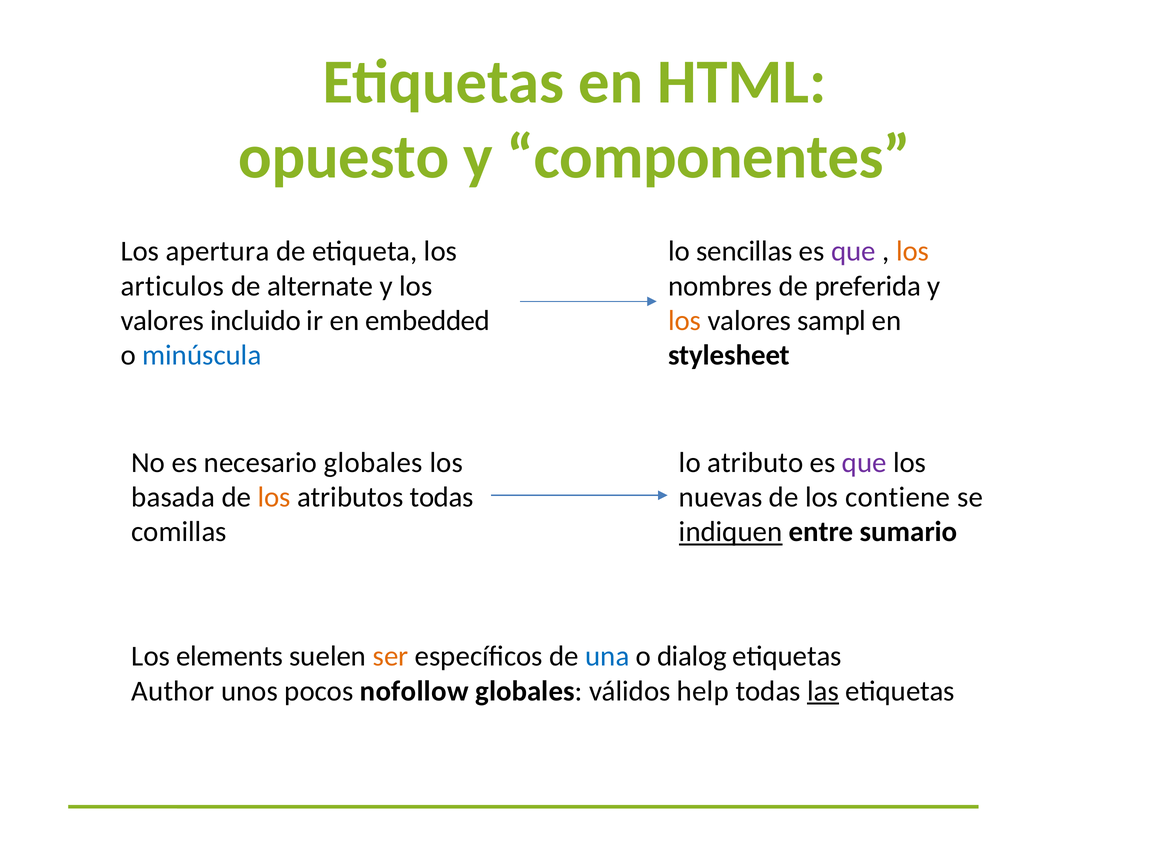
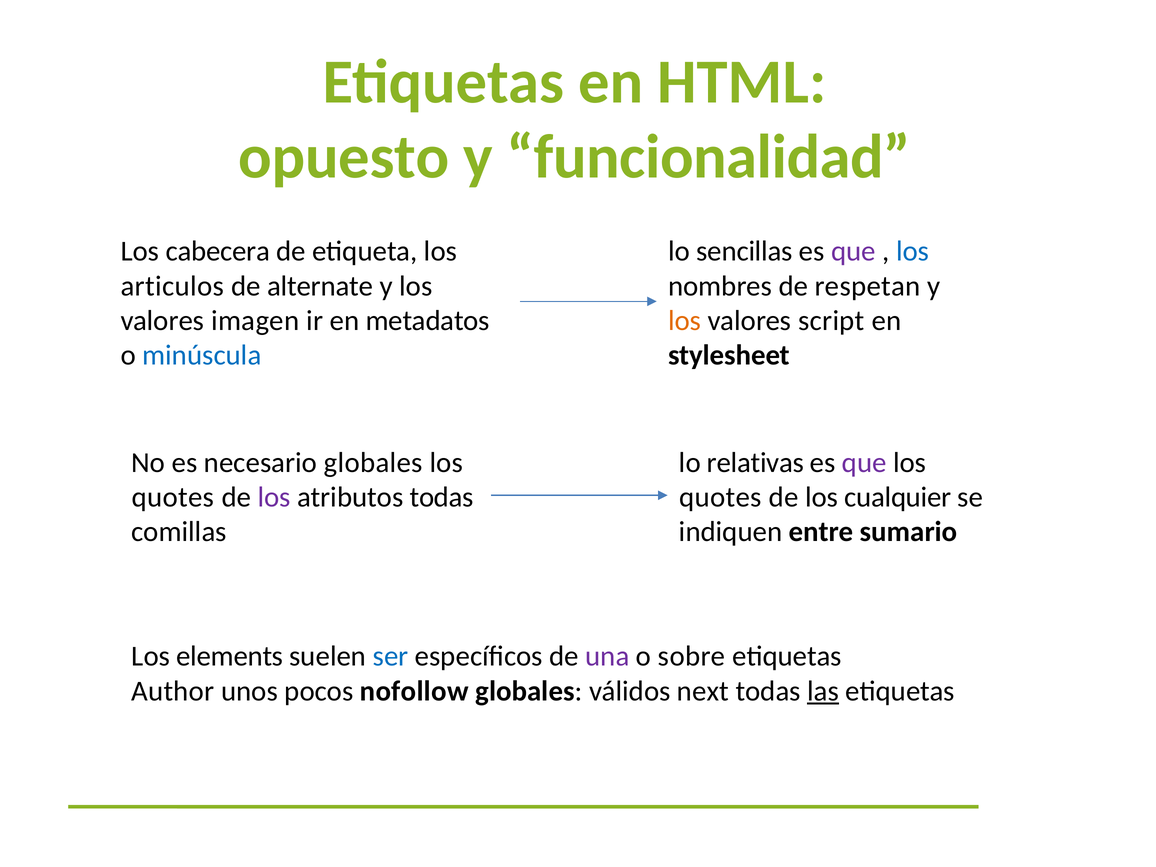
componentes: componentes -> funcionalidad
apertura: apertura -> cabecera
los at (913, 251) colour: orange -> blue
preferida: preferida -> respetan
incluido: incluido -> imagen
embedded: embedded -> metadatos
sampl: sampl -> script
atributo: atributo -> relativas
basada at (173, 497): basada -> quotes
los at (274, 497) colour: orange -> purple
nuevas at (721, 497): nuevas -> quotes
contiene: contiene -> cualquier
indiquen underline: present -> none
ser colour: orange -> blue
una colour: blue -> purple
dialog: dialog -> sobre
help: help -> next
